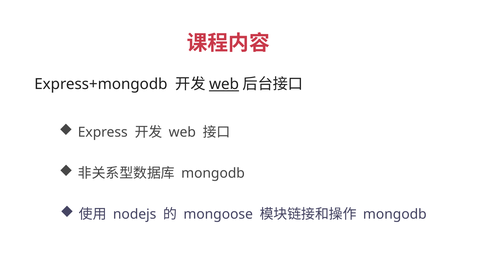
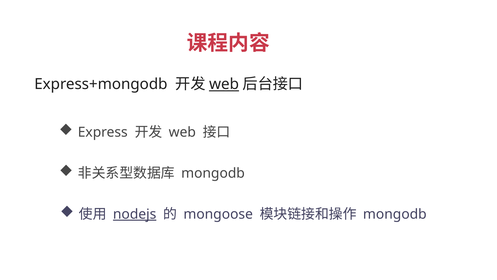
nodejs underline: none -> present
